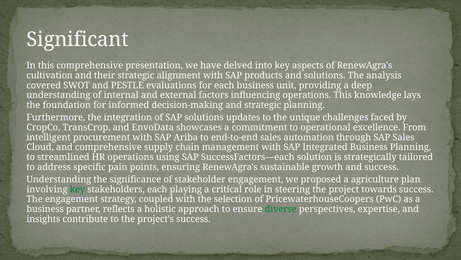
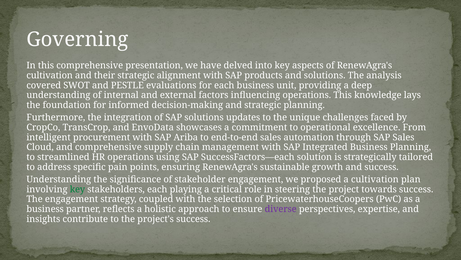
Significant: Significant -> Governing
a agriculture: agriculture -> cultivation
diverse colour: green -> purple
